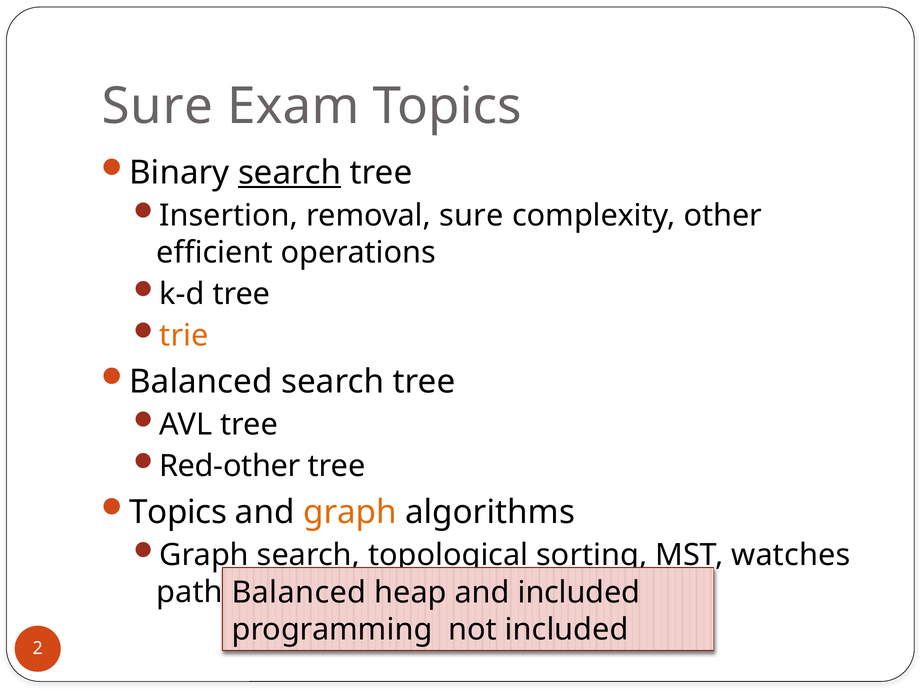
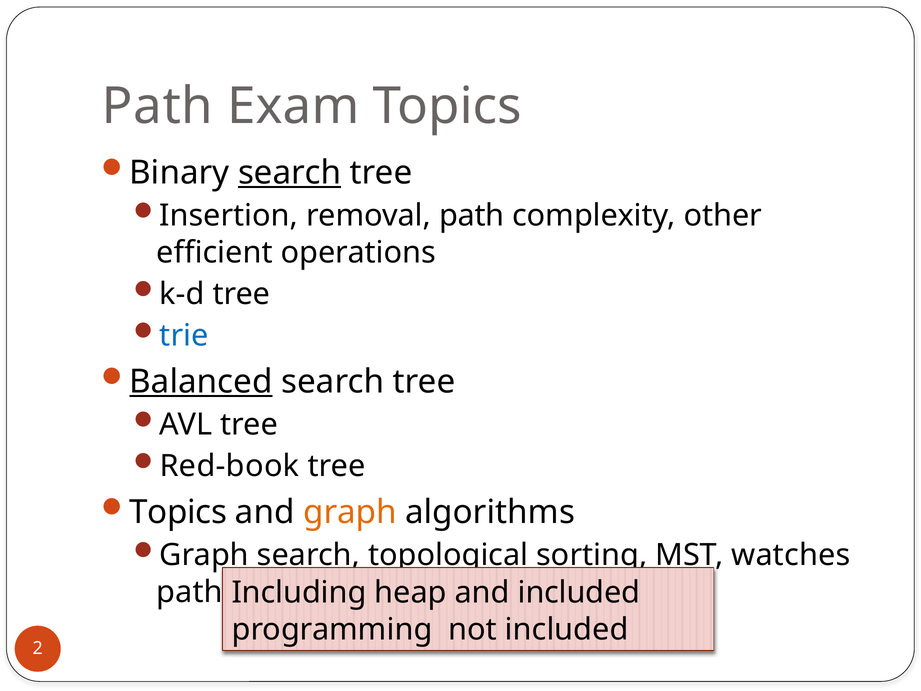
Sure at (157, 106): Sure -> Path
removal sure: sure -> path
trie colour: orange -> blue
Balanced at (201, 382) underline: none -> present
Red-other: Red-other -> Red-book
Balanced at (299, 593): Balanced -> Including
